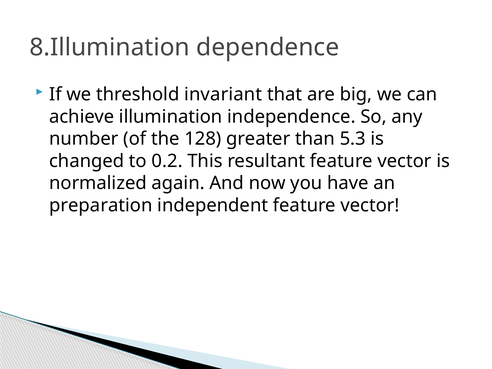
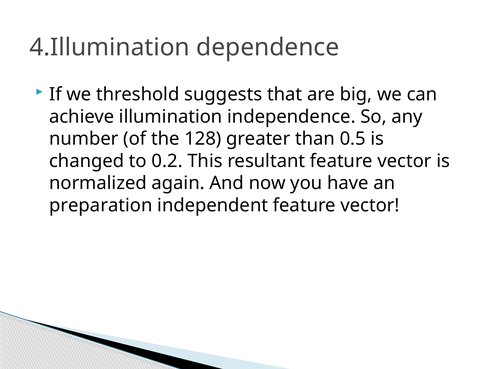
8.Illumination: 8.Illumination -> 4.Illumination
invariant: invariant -> suggests
5.3: 5.3 -> 0.5
